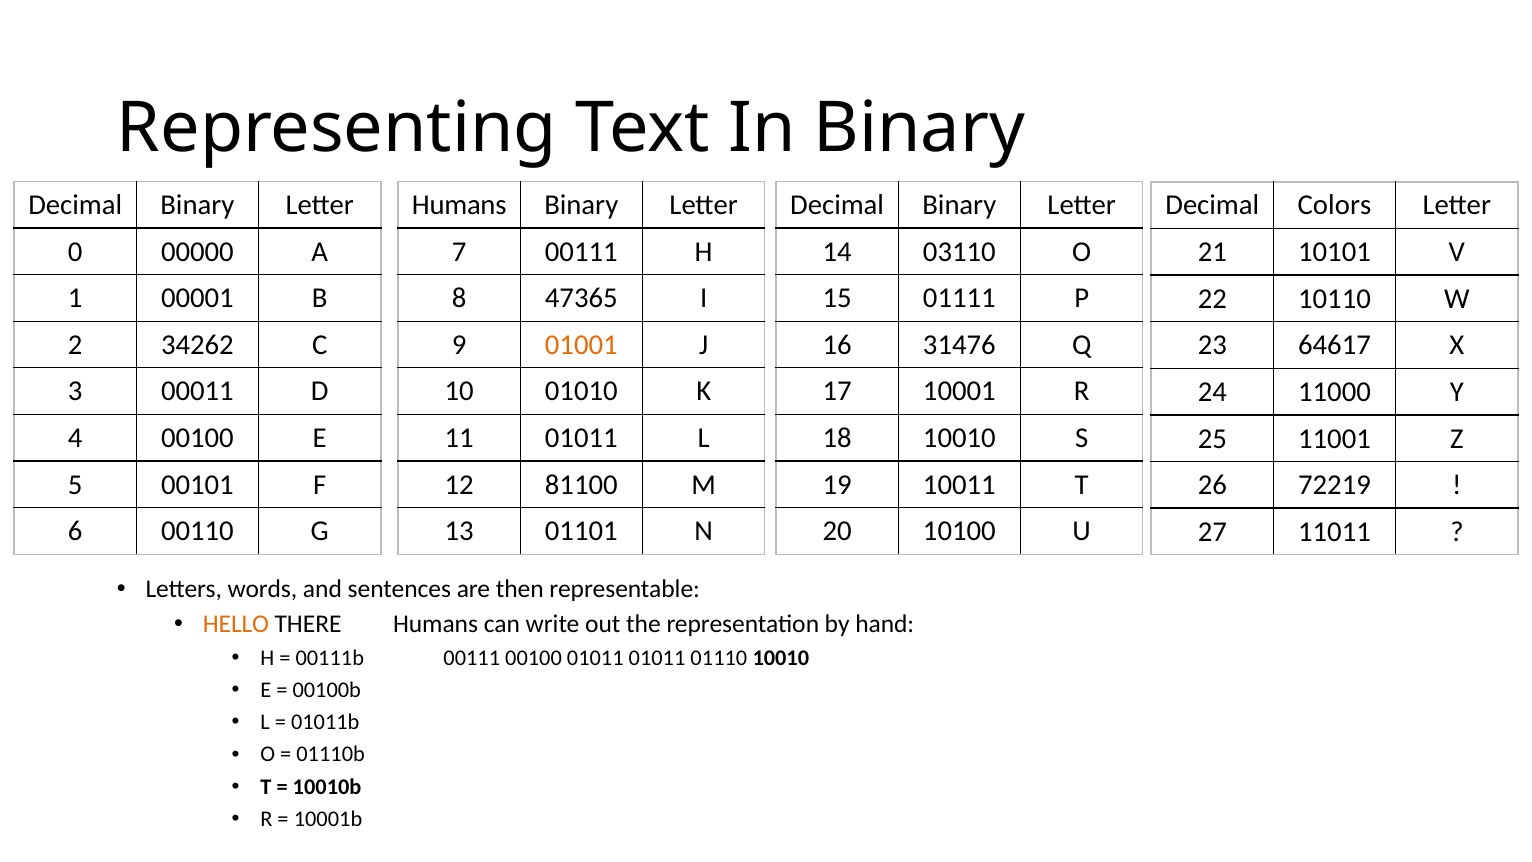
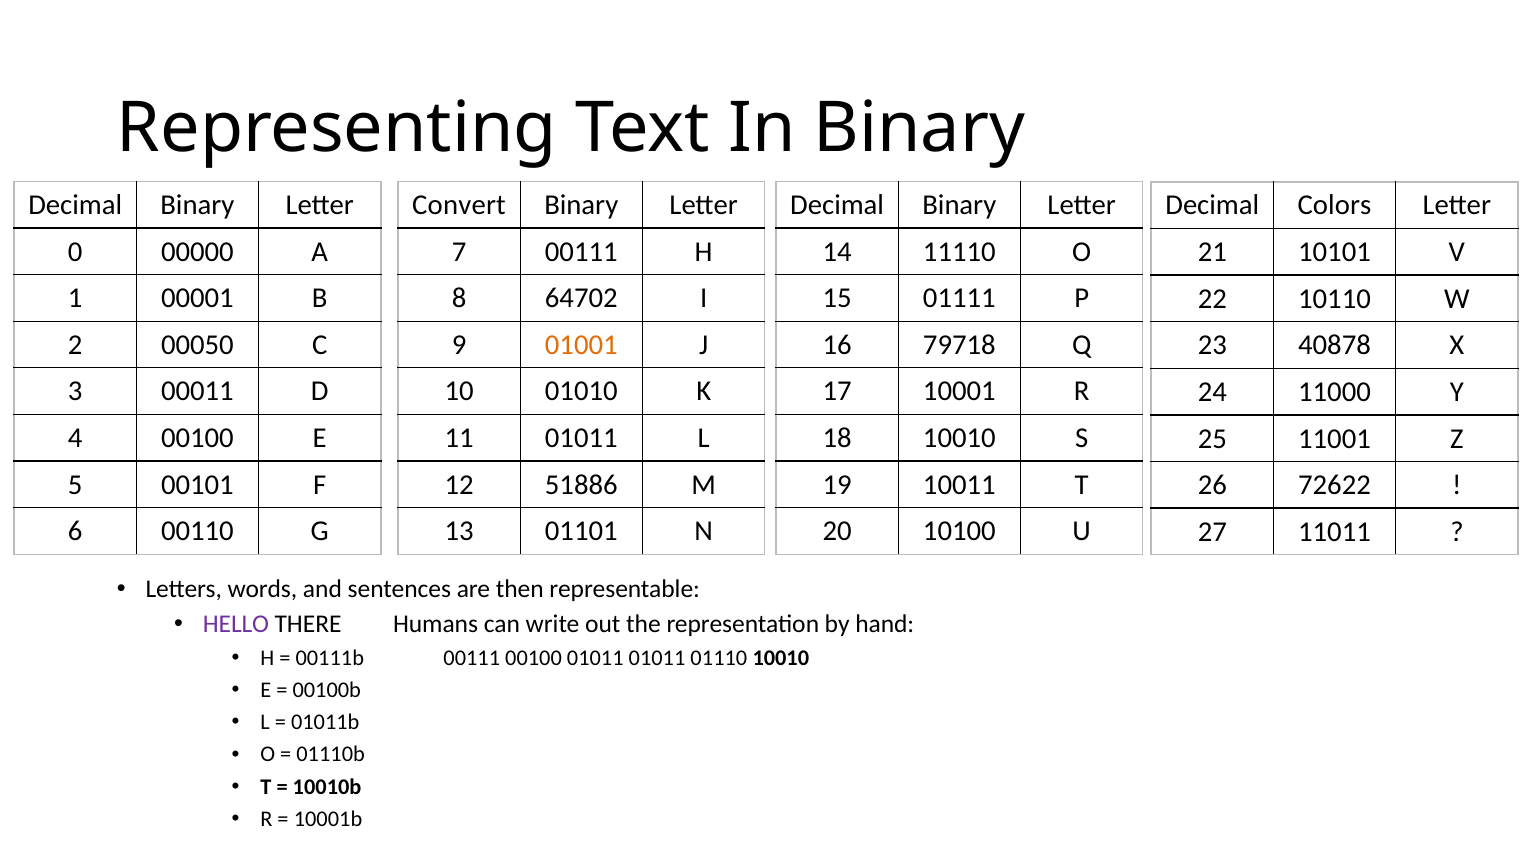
Humans at (459, 205): Humans -> Convert
03110: 03110 -> 11110
47365: 47365 -> 64702
34262: 34262 -> 00050
31476: 31476 -> 79718
64617: 64617 -> 40878
81100: 81100 -> 51886
72219: 72219 -> 72622
HELLO colour: orange -> purple
